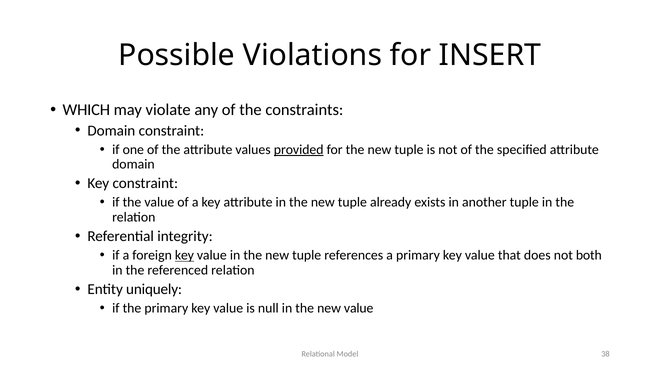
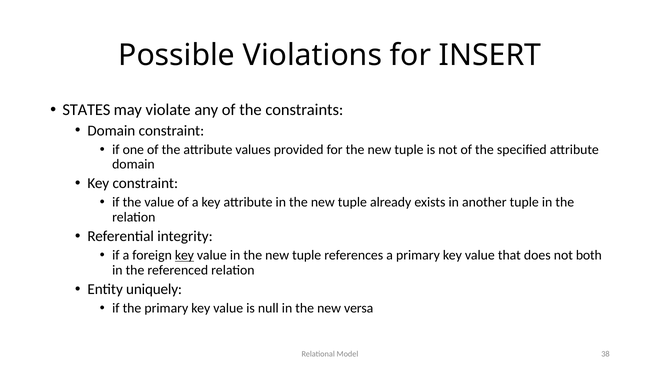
WHICH: WHICH -> STATES
provided underline: present -> none
new value: value -> versa
